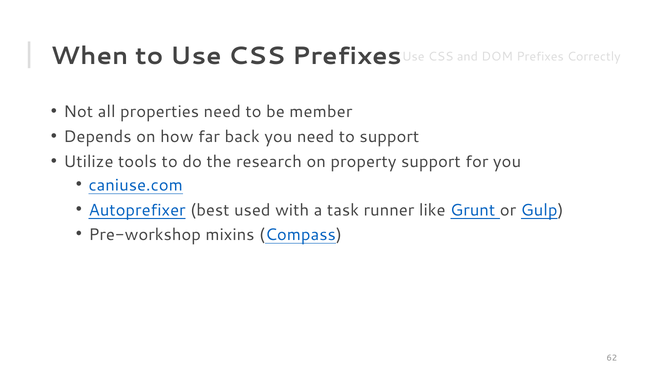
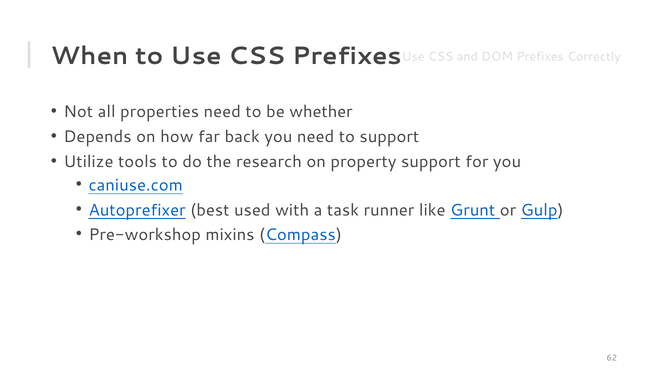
member: member -> whether
